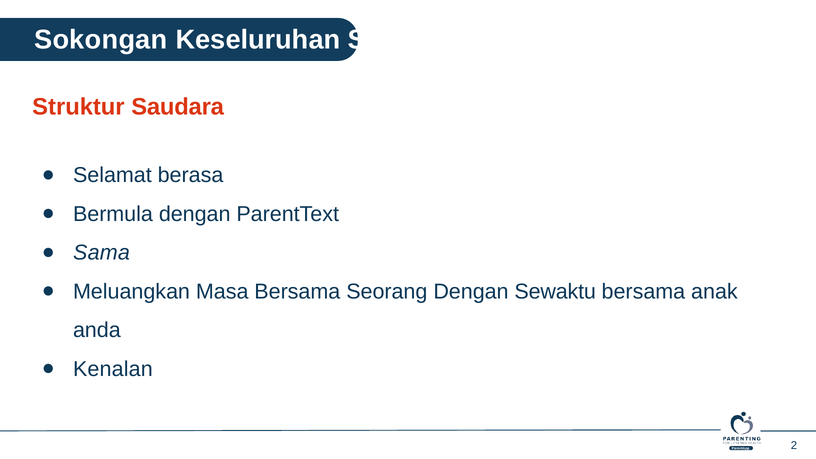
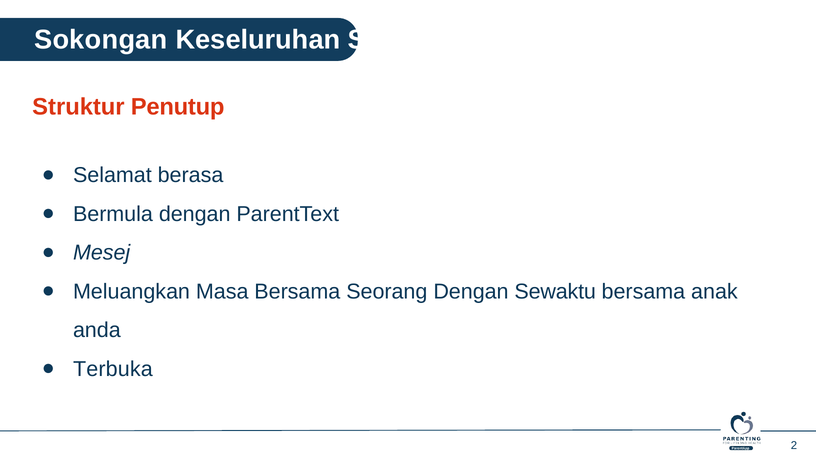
Saudara: Saudara -> Penutup
Sama: Sama -> Mesej
Kenalan: Kenalan -> Terbuka
